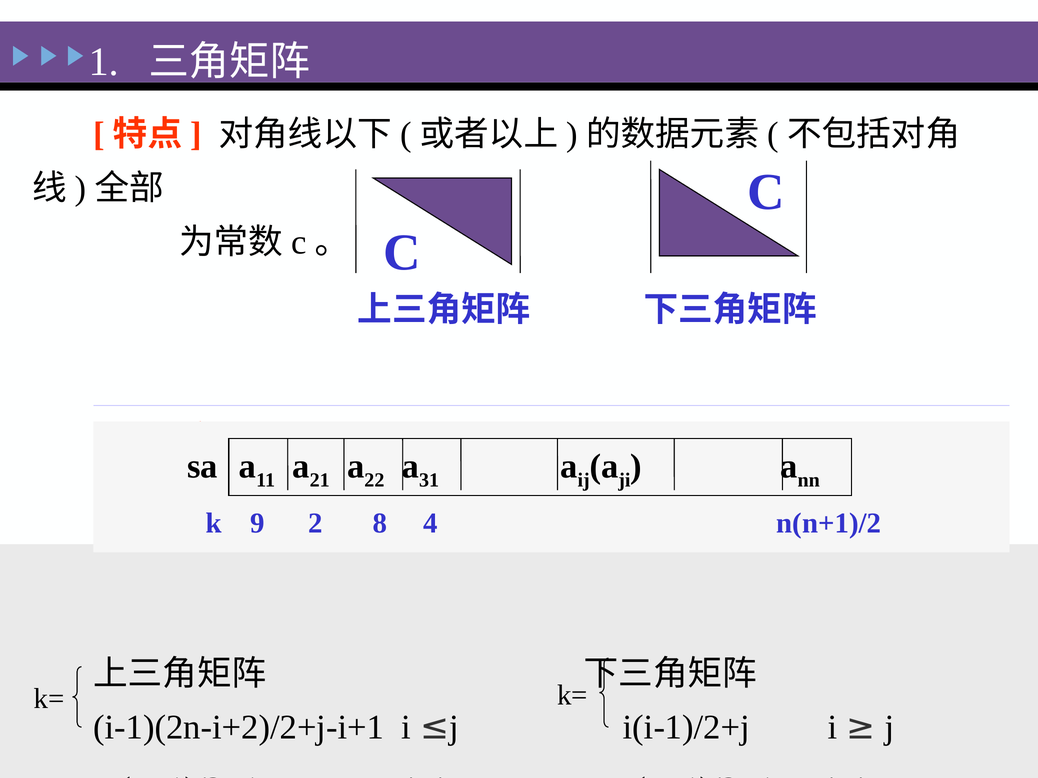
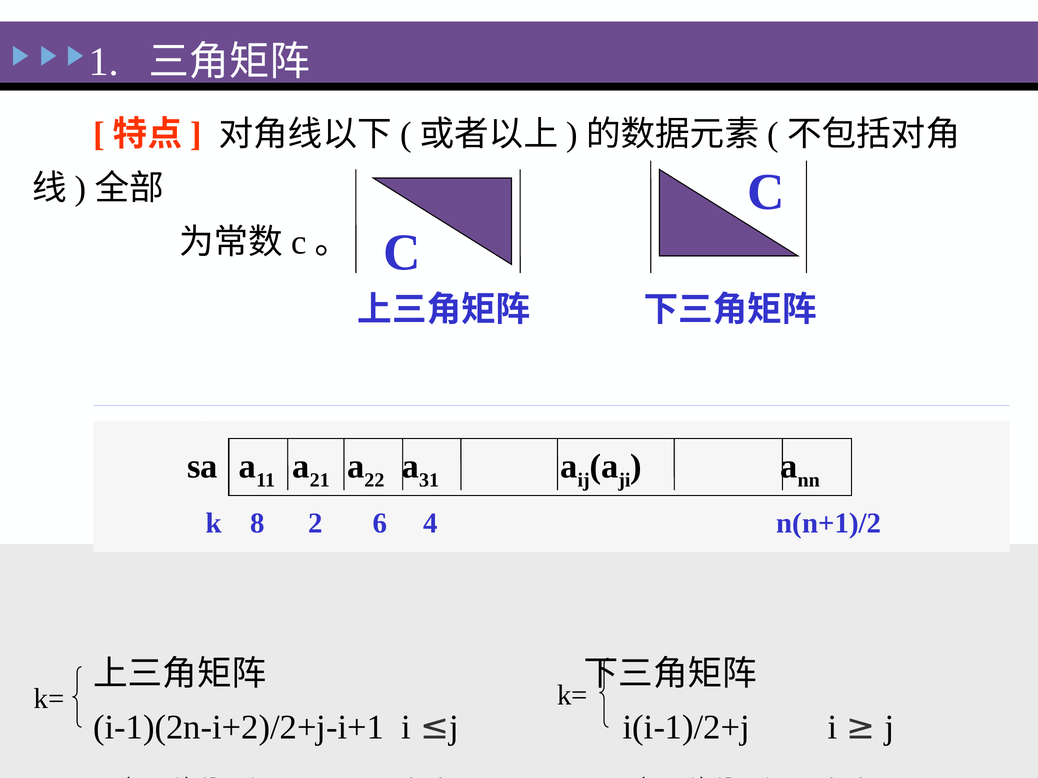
9: 9 -> 8
8: 8 -> 6
